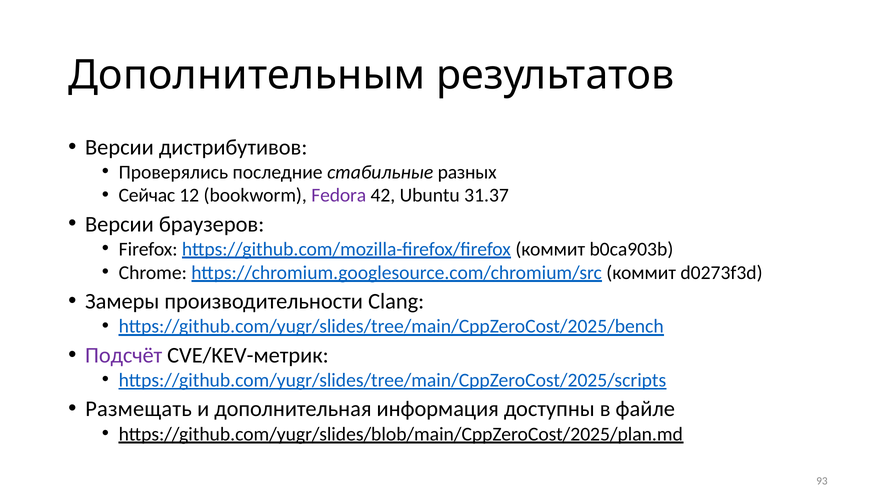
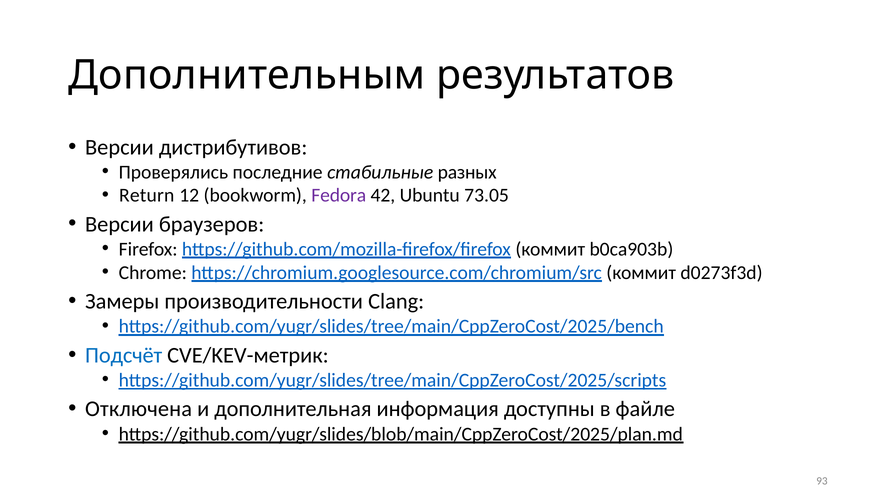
Сейчас: Сейчас -> Return
31.37: 31.37 -> 73.05
Подсчёт colour: purple -> blue
Размещать: Размещать -> Отключена
